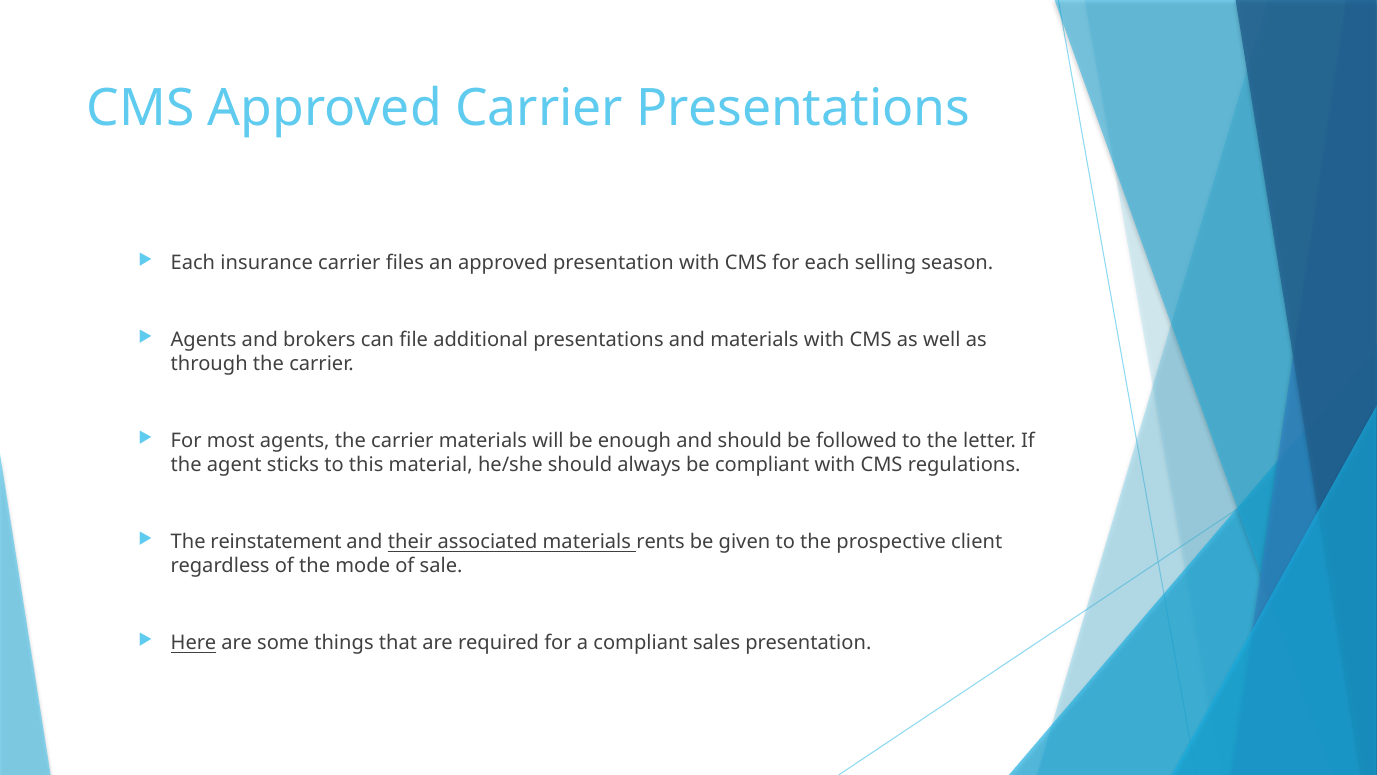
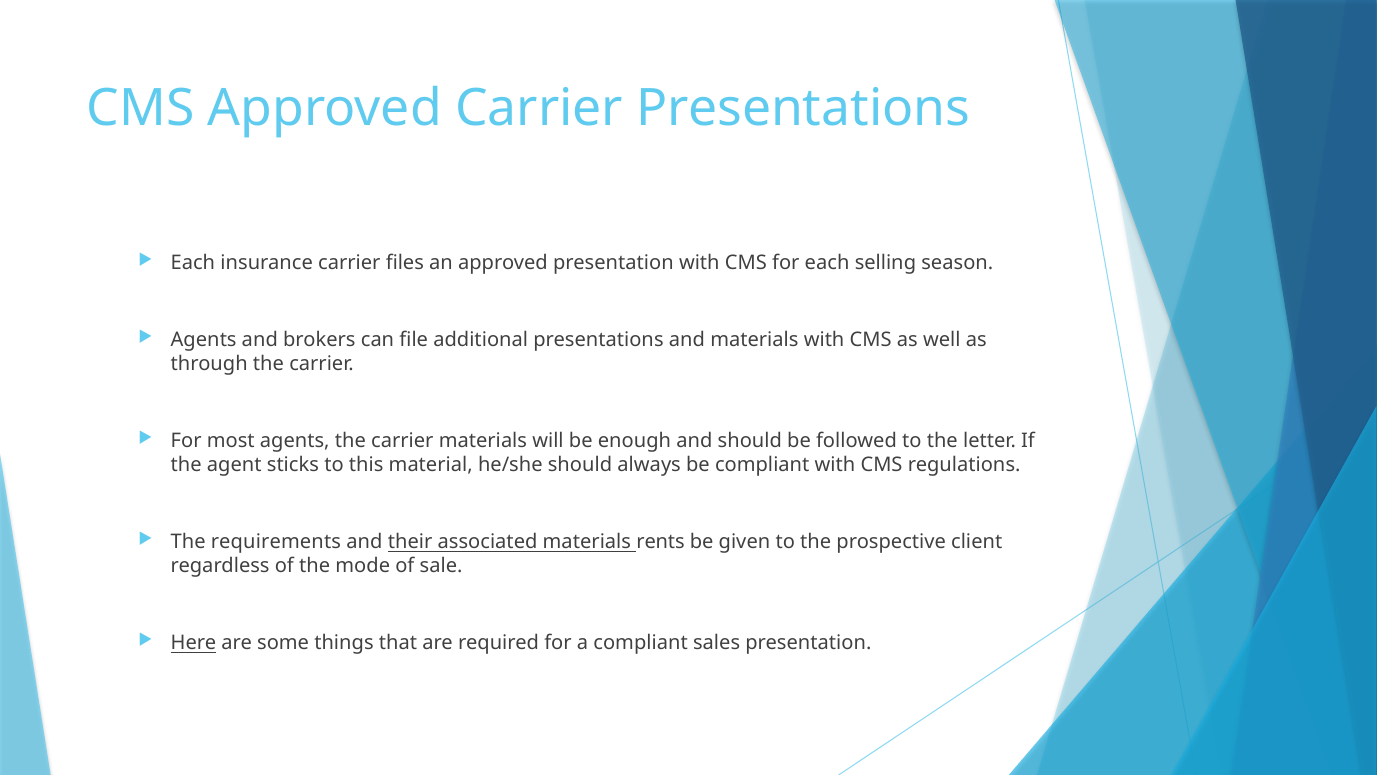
reinstatement: reinstatement -> requirements
